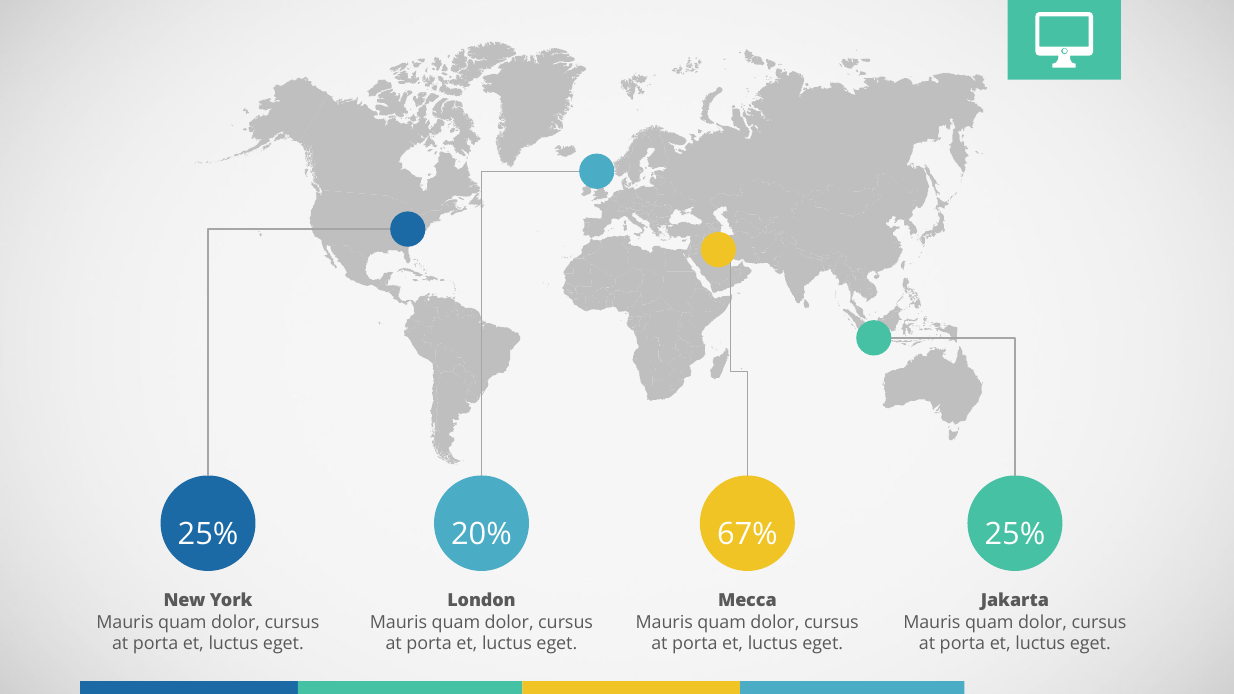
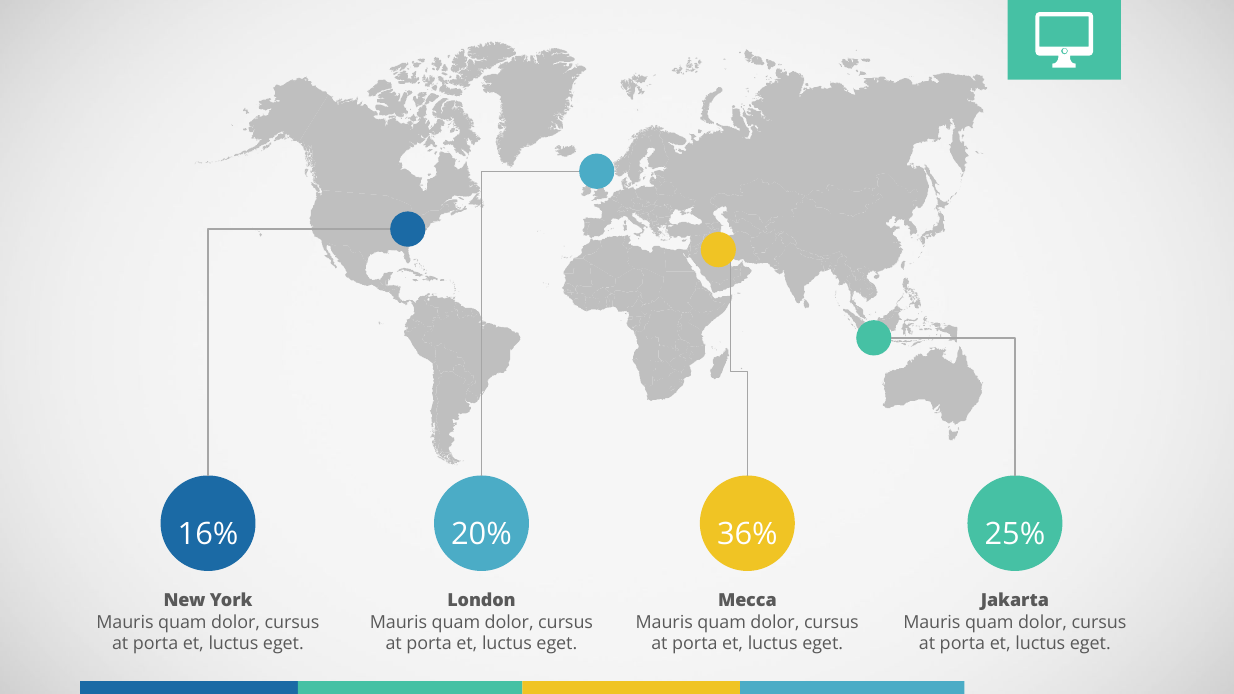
25% at (208, 534): 25% -> 16%
67%: 67% -> 36%
